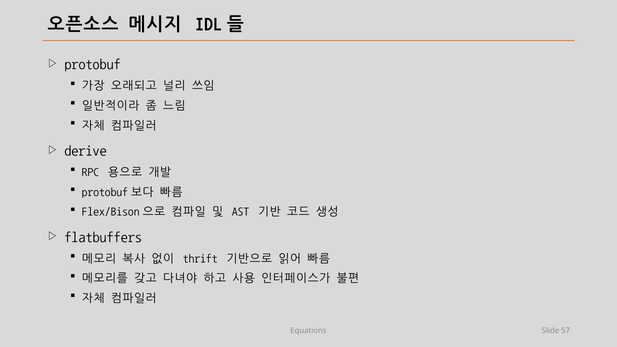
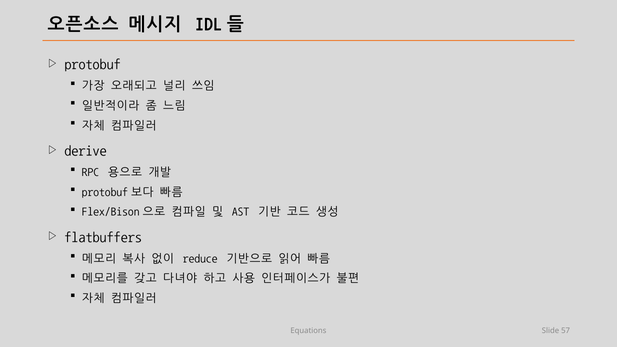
thrift: thrift -> reduce
